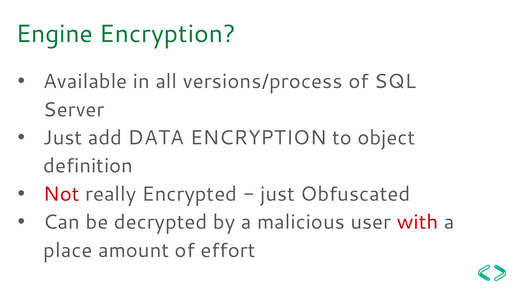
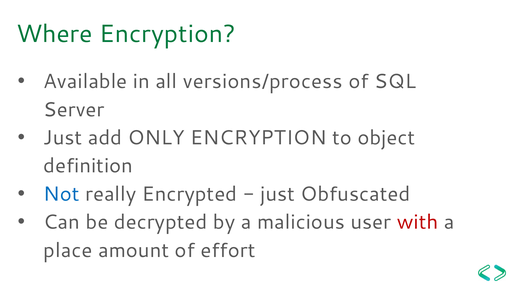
Engine: Engine -> Where
DATA: DATA -> ONLY
Not colour: red -> blue
